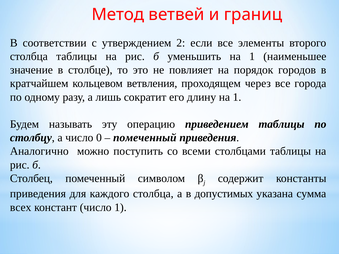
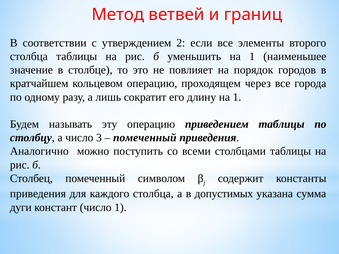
кольцевом ветвления: ветвления -> операцию
0: 0 -> 3
всех: всех -> дуги
